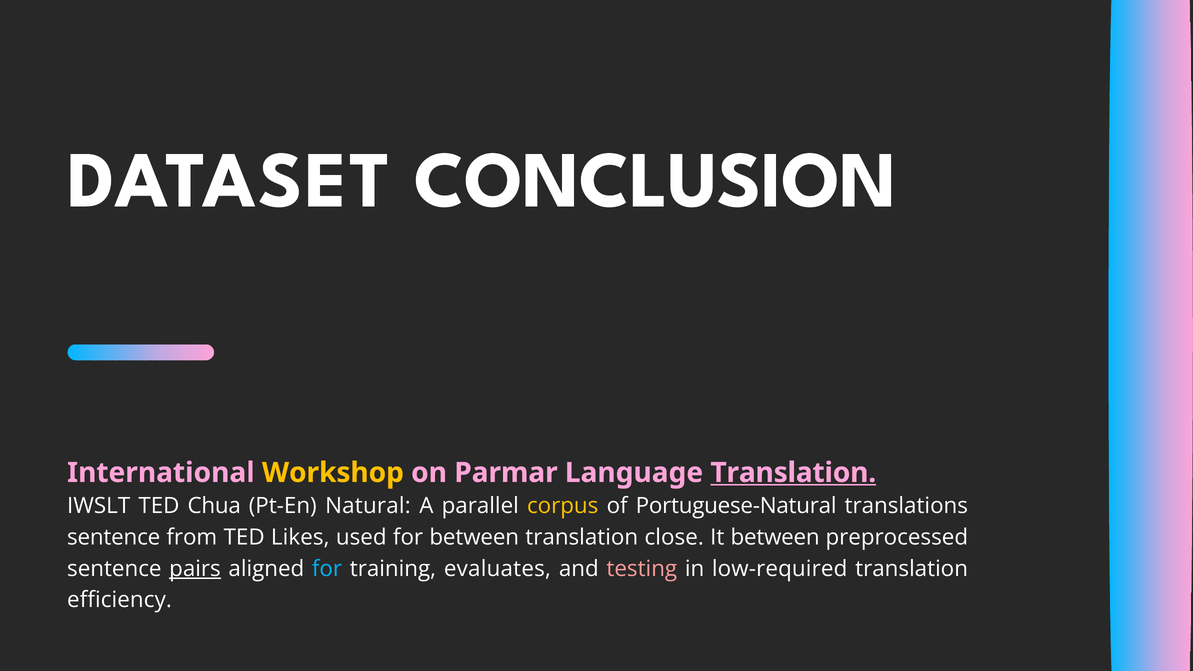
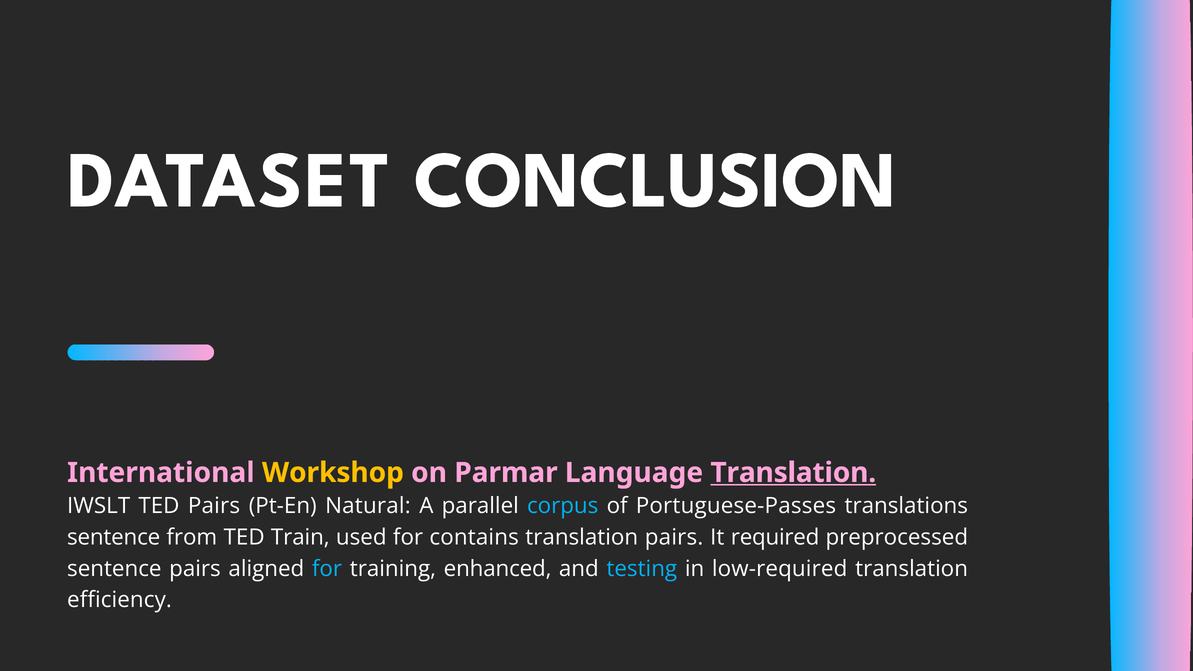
TED Chua: Chua -> Pairs
corpus colour: yellow -> light blue
Portuguese-Natural: Portuguese-Natural -> Portuguese-Passes
Likes: Likes -> Train
for between: between -> contains
translation close: close -> pairs
It between: between -> required
pairs at (195, 569) underline: present -> none
evaluates: evaluates -> enhanced
testing colour: pink -> light blue
